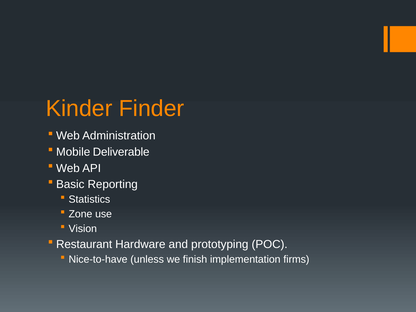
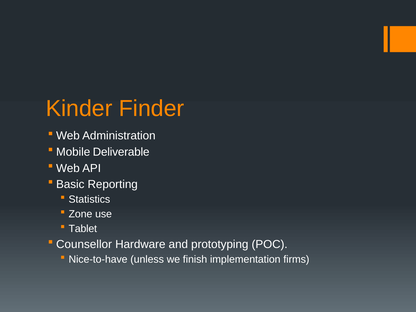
Vision: Vision -> Tablet
Restaurant: Restaurant -> Counsellor
